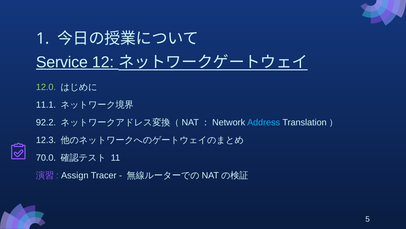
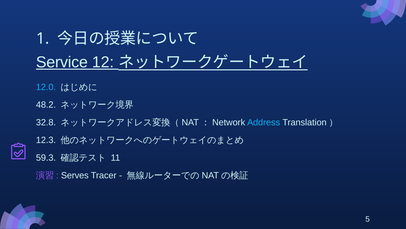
12.0 colour: light green -> light blue
11.1: 11.1 -> 48.2
92.2: 92.2 -> 32.8
70.0: 70.0 -> 59.3
Assign: Assign -> Serves
